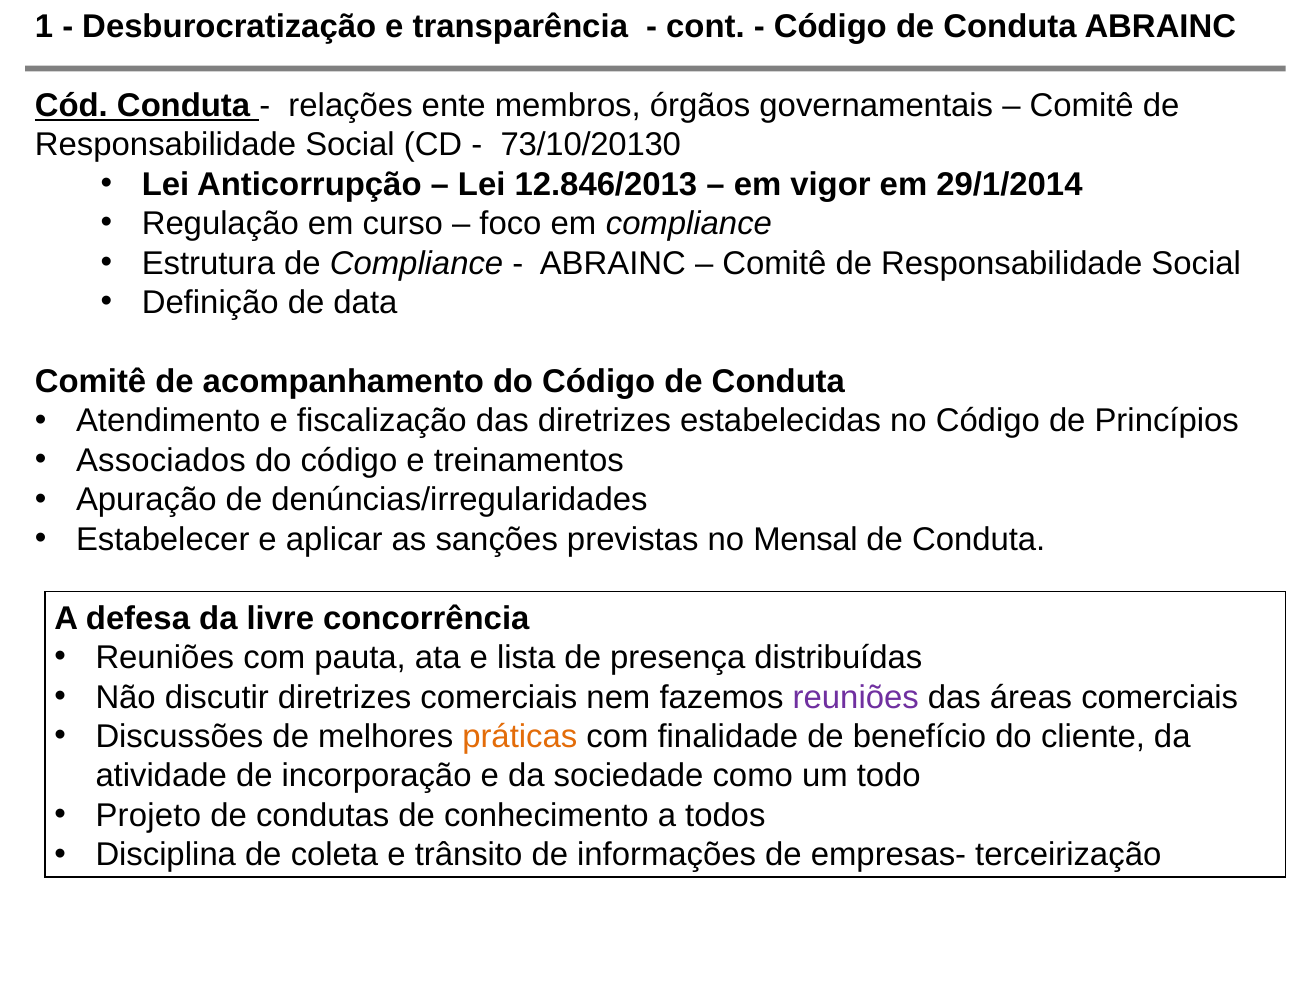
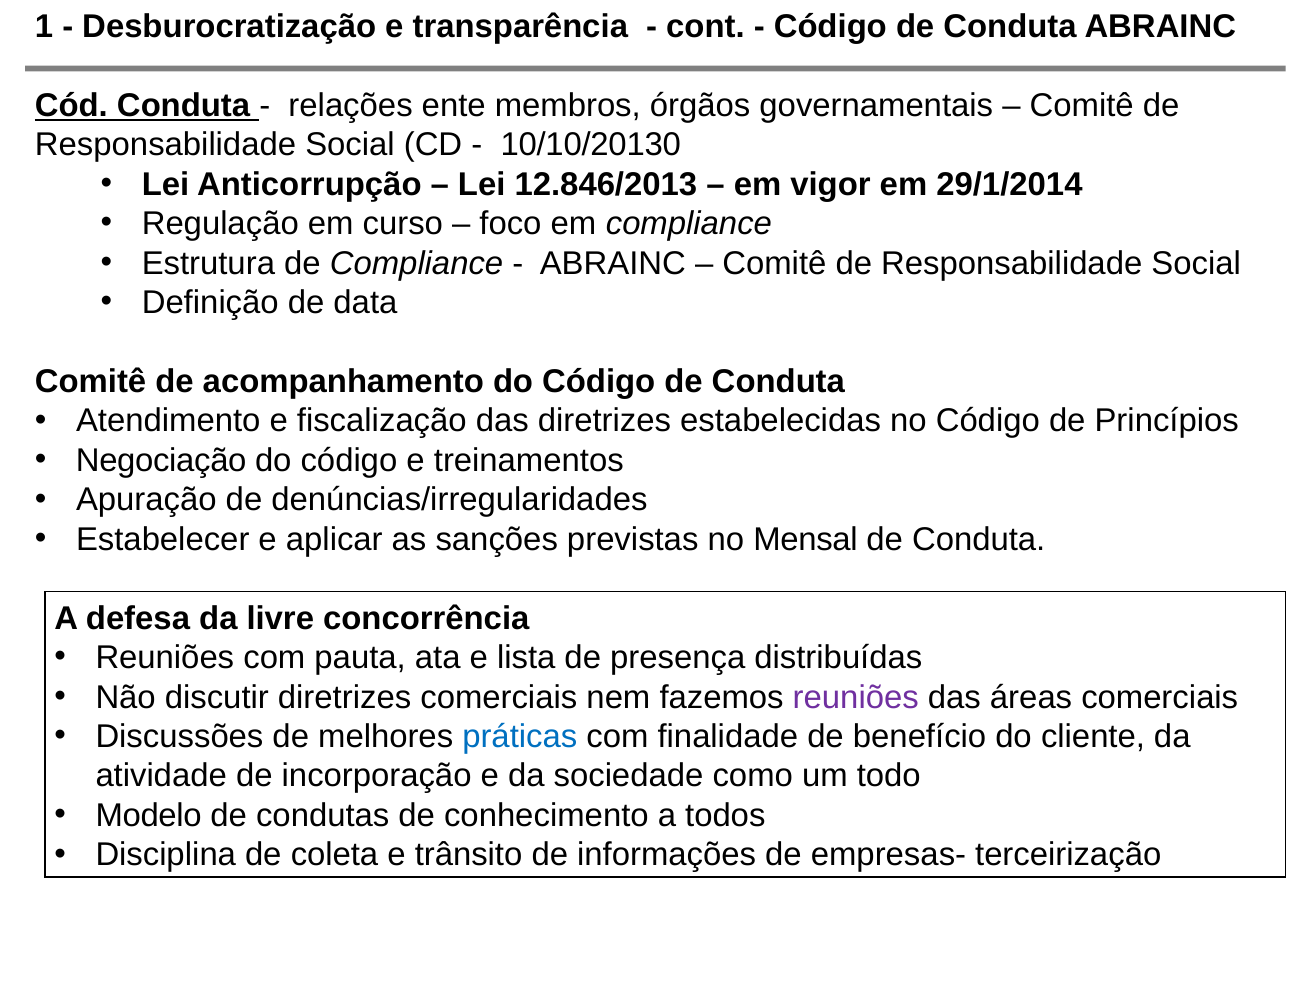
73/10/20130: 73/10/20130 -> 10/10/20130
Associados: Associados -> Negociação
práticas colour: orange -> blue
Projeto: Projeto -> Modelo
